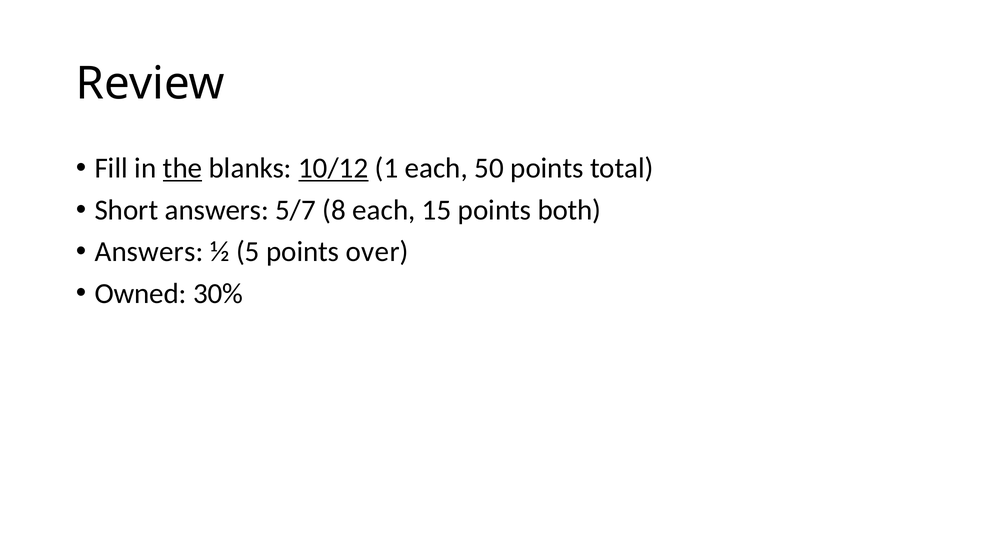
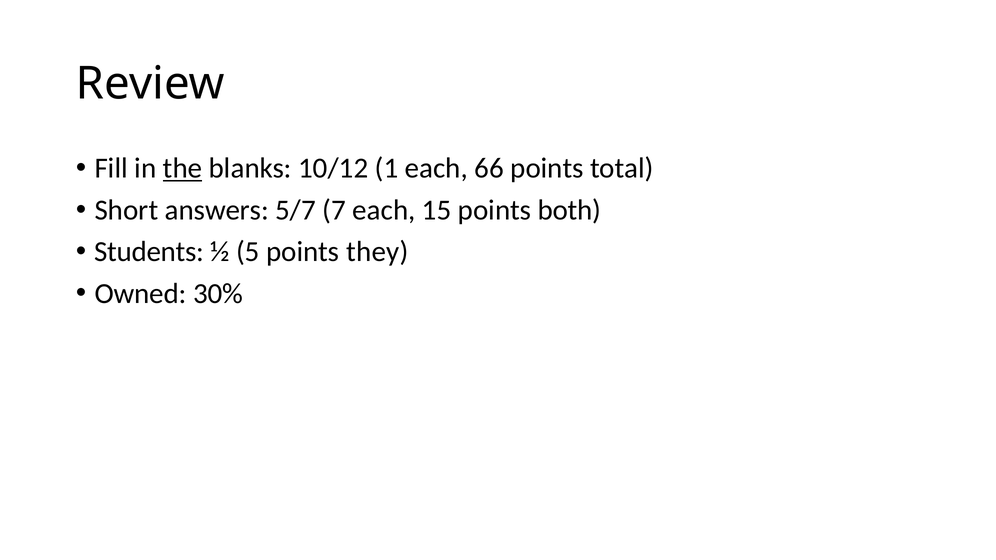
10/12 underline: present -> none
50: 50 -> 66
8: 8 -> 7
Answers at (149, 252): Answers -> Students
over: over -> they
